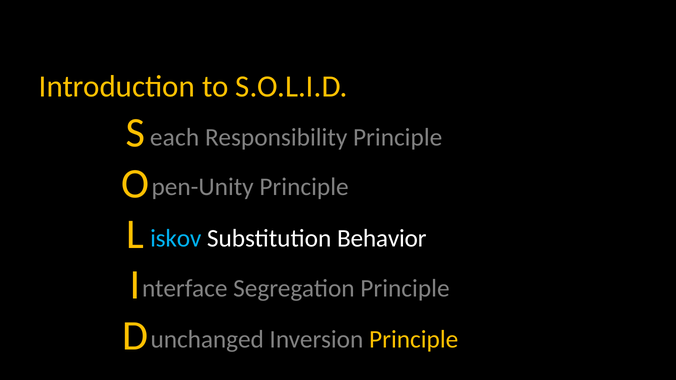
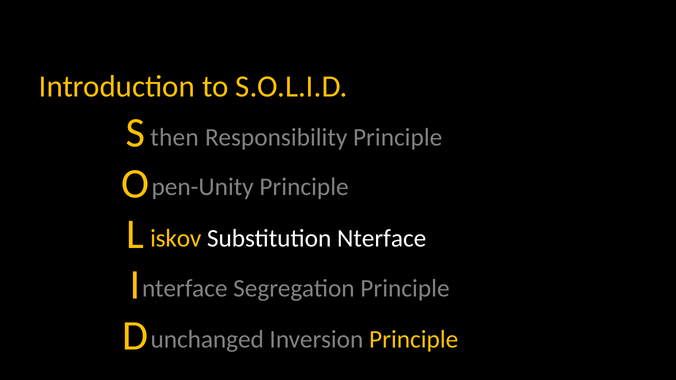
each: each -> then
iskov colour: light blue -> yellow
Substitution Behavior: Behavior -> Nterface
